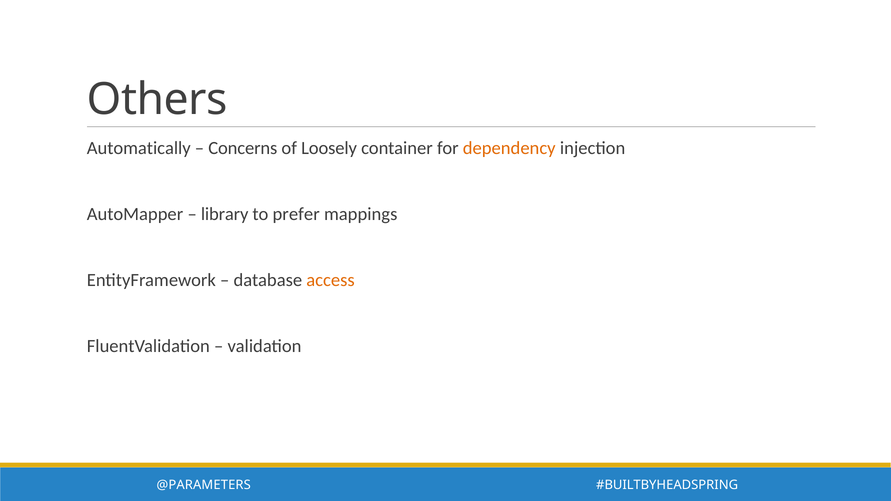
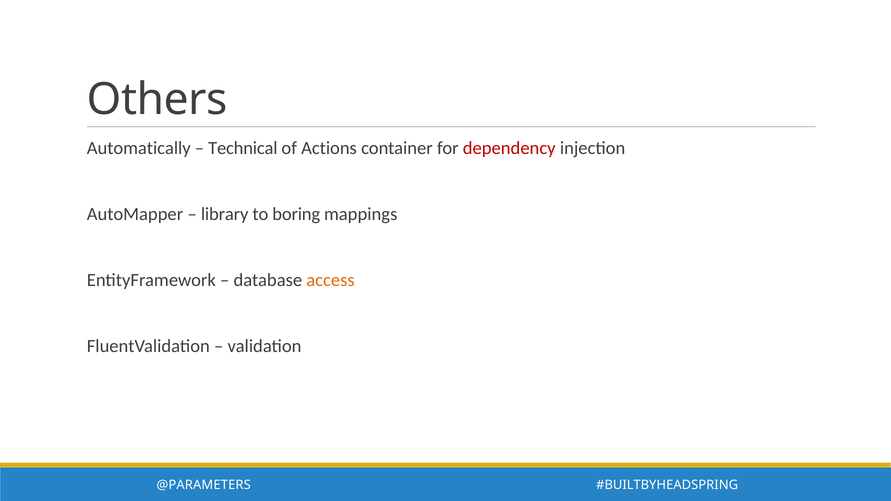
Concerns: Concerns -> Technical
Loosely: Loosely -> Actions
dependency colour: orange -> red
prefer: prefer -> boring
